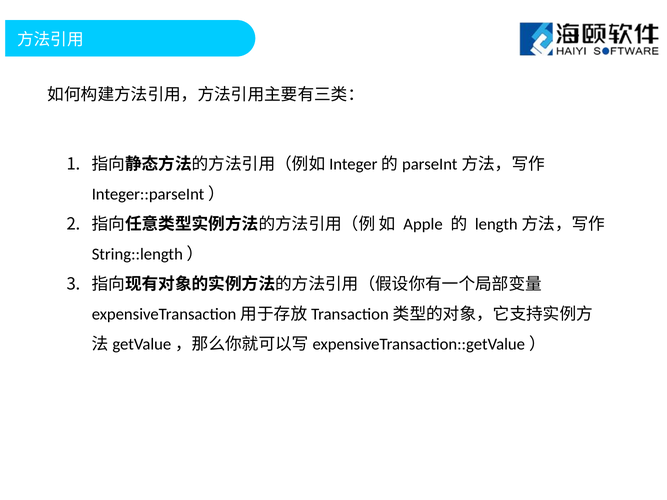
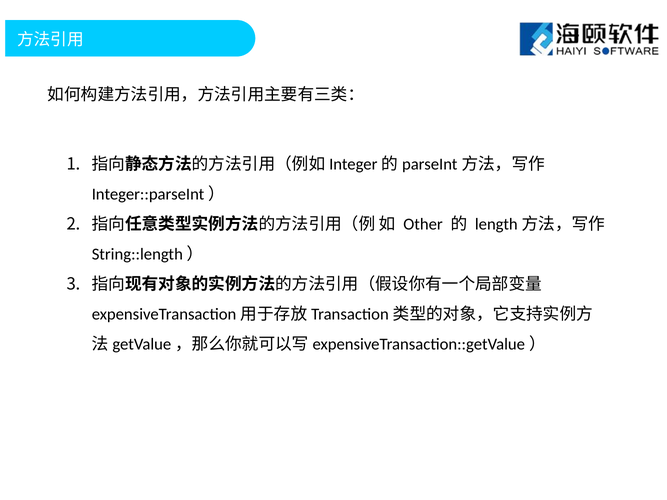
Apple: Apple -> Other
